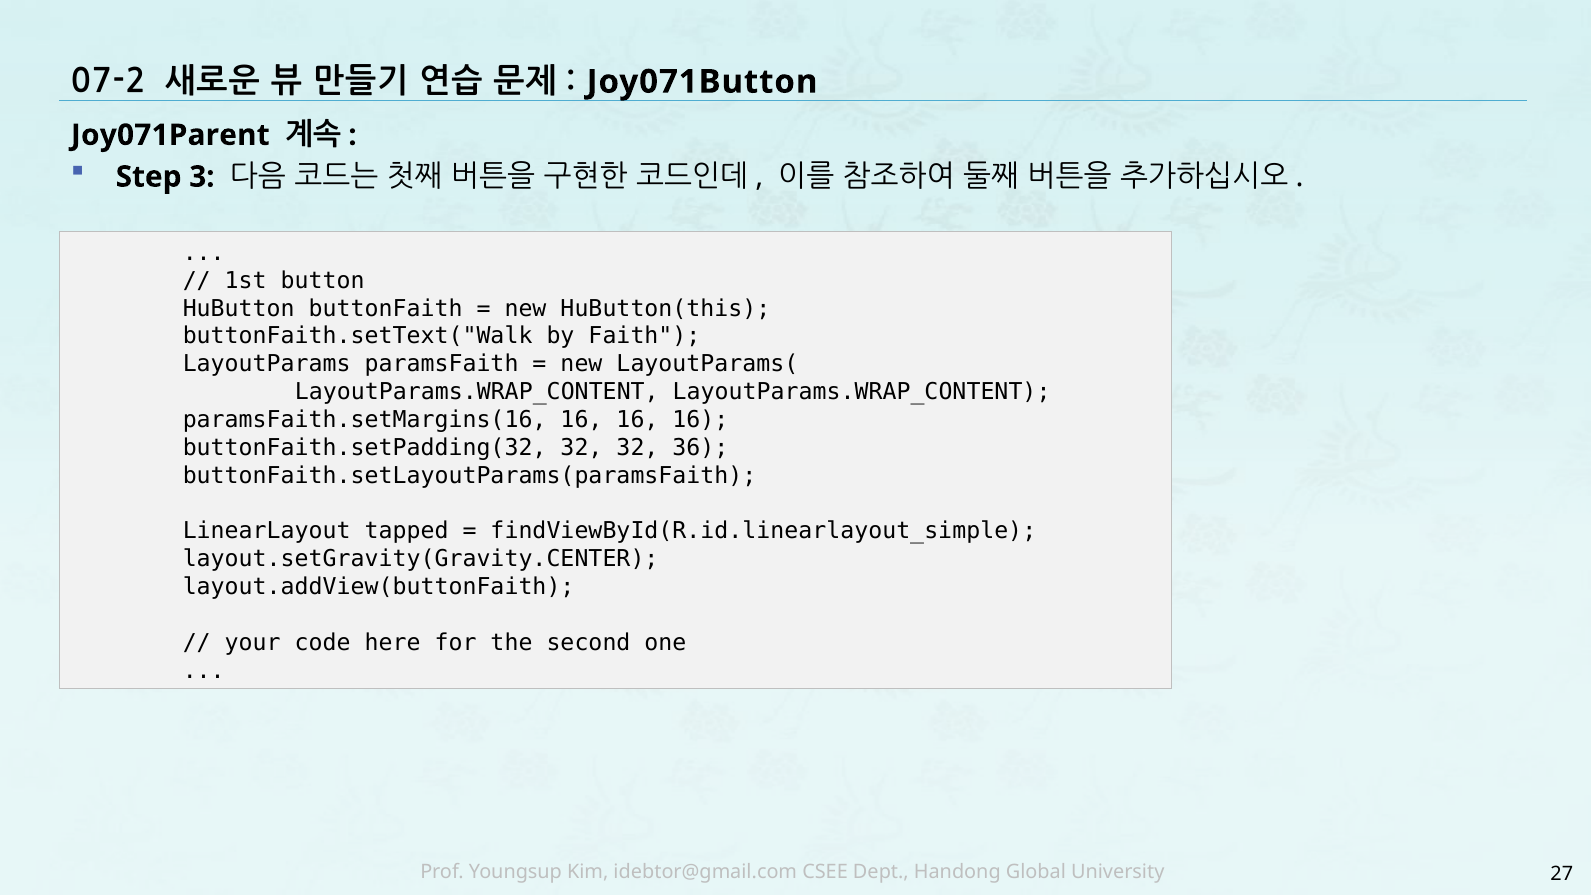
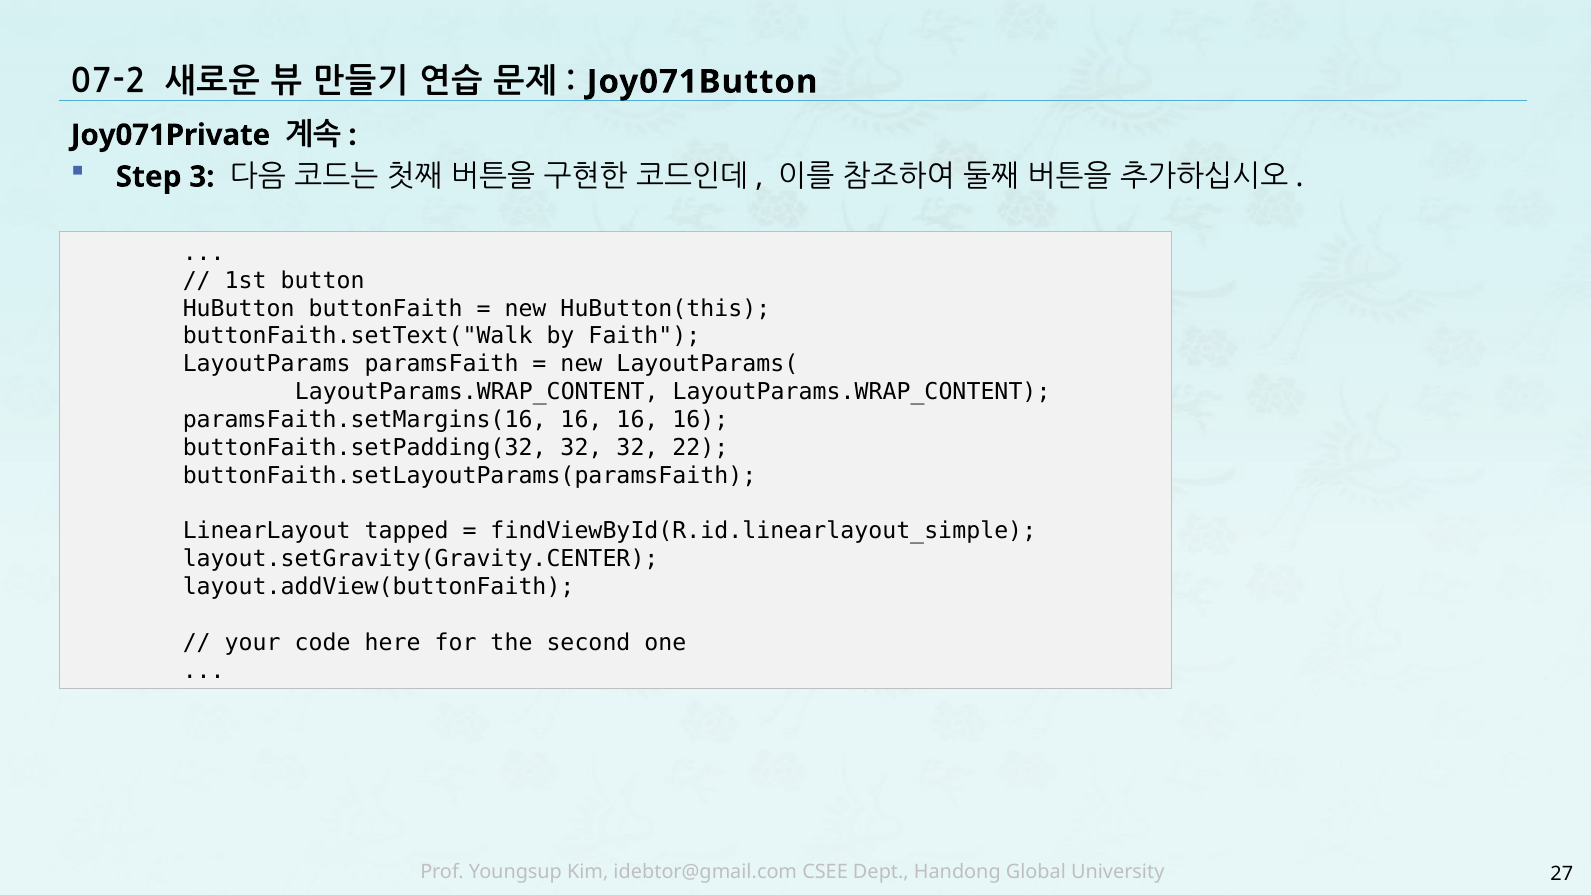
Joy071Parent: Joy071Parent -> Joy071Private
36: 36 -> 22
